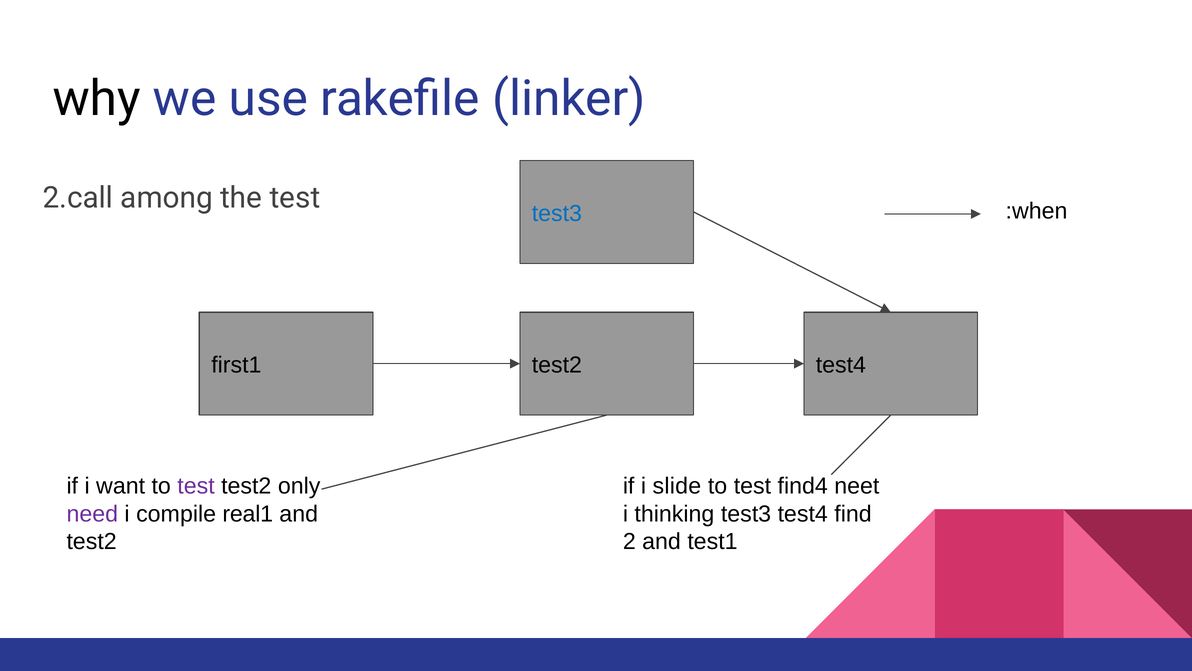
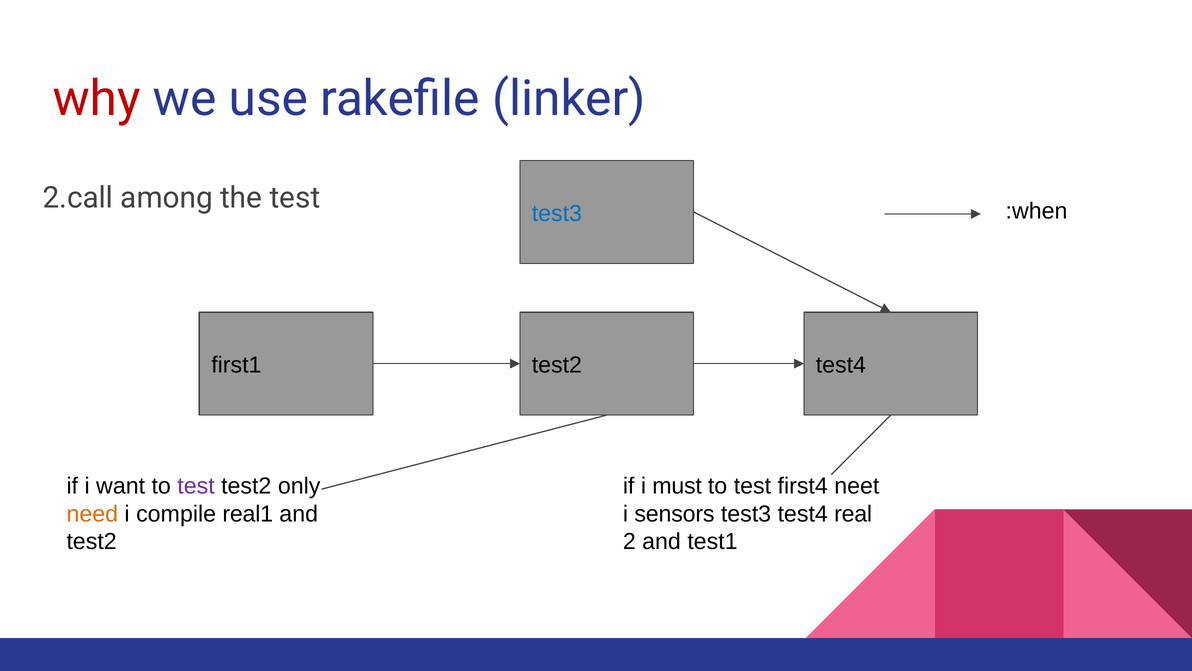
why colour: black -> red
slide: slide -> must
find4: find4 -> first4
need colour: purple -> orange
thinking: thinking -> sensors
find: find -> real
